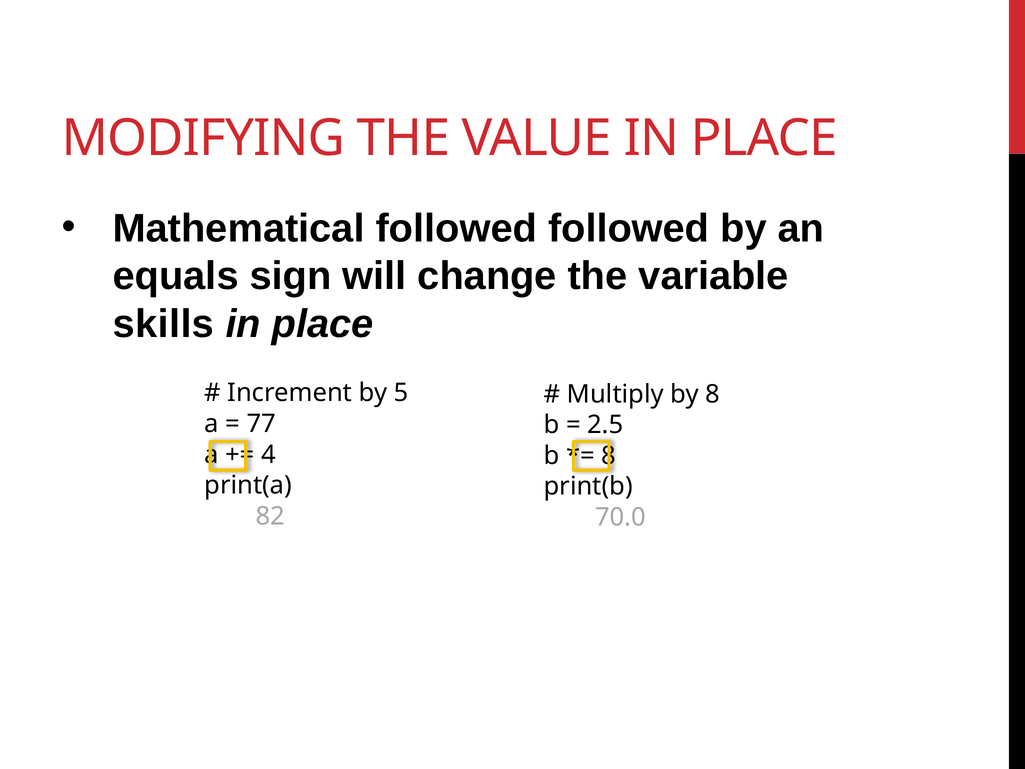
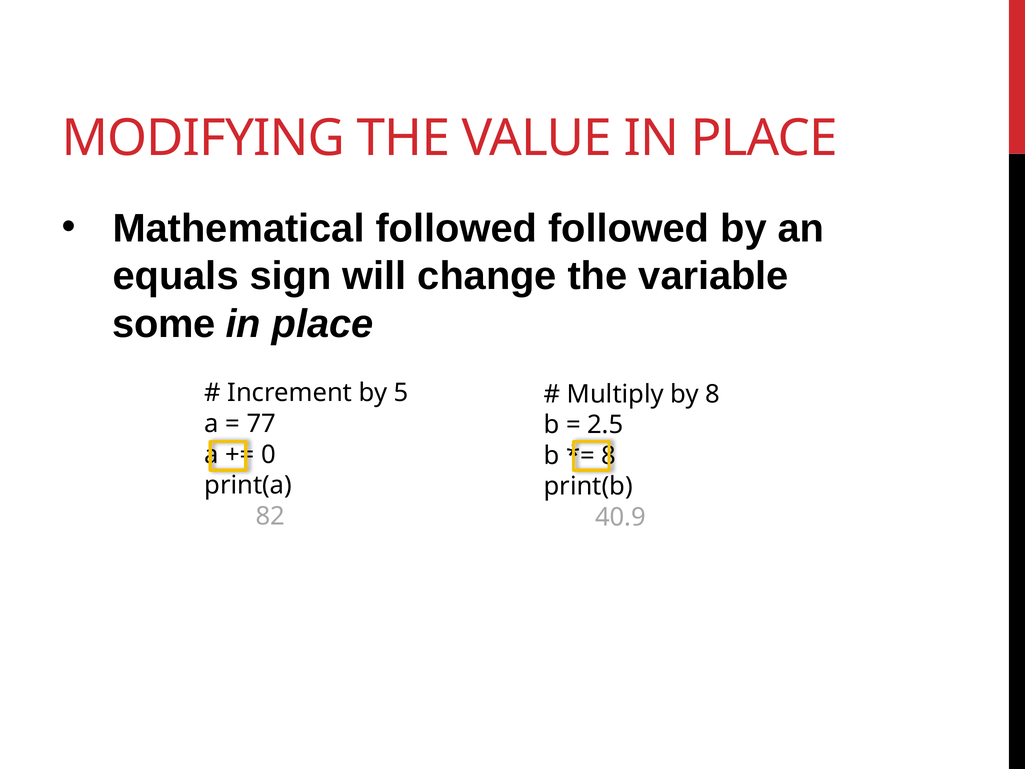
skills: skills -> some
4: 4 -> 0
70.0: 70.0 -> 40.9
